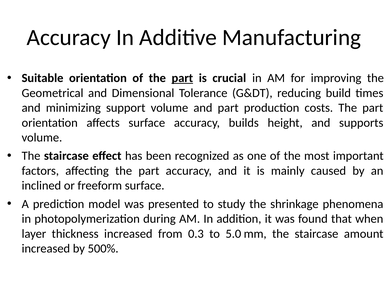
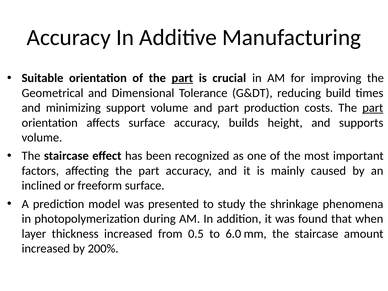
part at (373, 108) underline: none -> present
0.3: 0.3 -> 0.5
5.0: 5.0 -> 6.0
500%: 500% -> 200%
